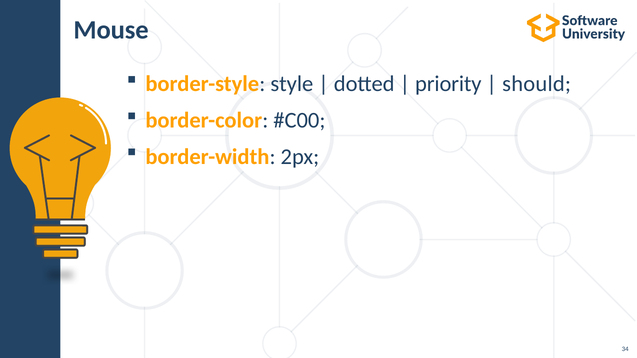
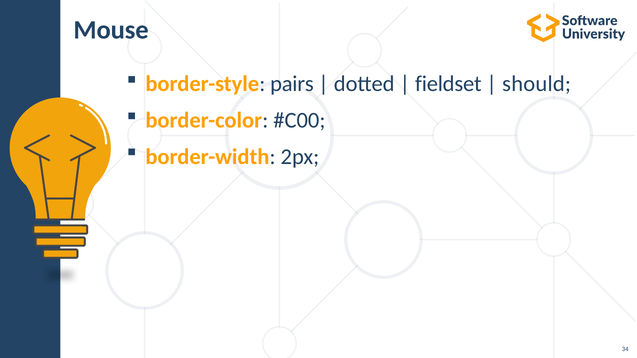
style: style -> pairs
priority: priority -> fieldset
